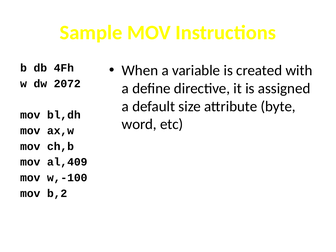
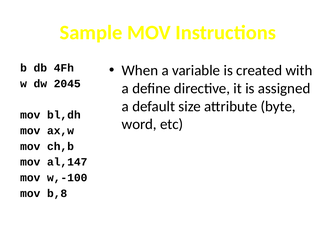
2072: 2072 -> 2045
al,409: al,409 -> al,147
b,2: b,2 -> b,8
